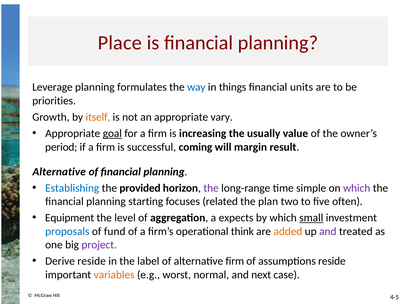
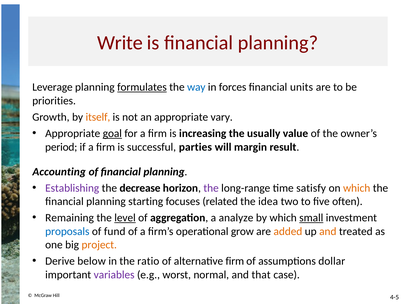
Place: Place -> Write
formulates underline: none -> present
things: things -> forces
coming: coming -> parties
Alternative at (59, 172): Alternative -> Accounting
Establishing colour: blue -> purple
provided: provided -> decrease
simple: simple -> satisfy
which at (357, 188) colour: purple -> orange
plan: plan -> idea
Equipment: Equipment -> Remaining
level underline: none -> present
expects: expects -> analyze
think: think -> grow
and at (328, 231) colour: purple -> orange
project colour: purple -> orange
Derive reside: reside -> below
label: label -> ratio
assumptions reside: reside -> dollar
variables colour: orange -> purple
next: next -> that
